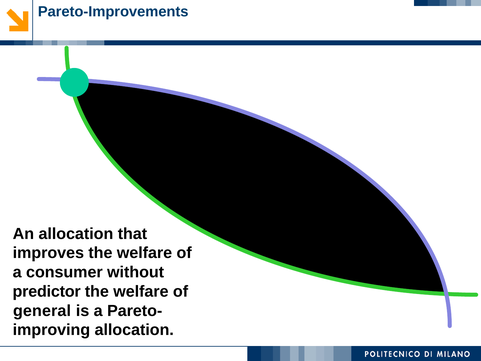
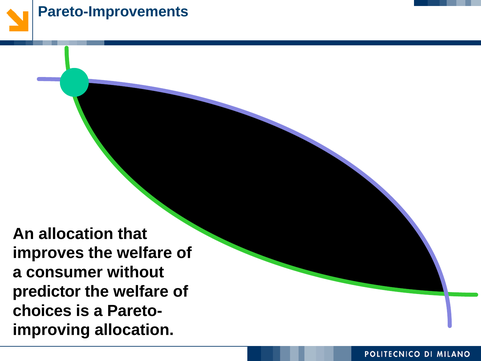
general: general -> choices
